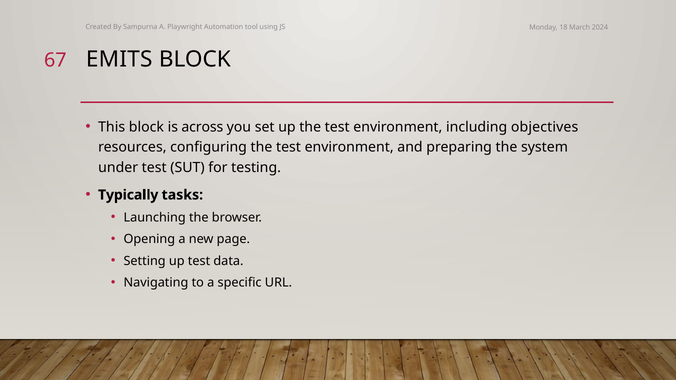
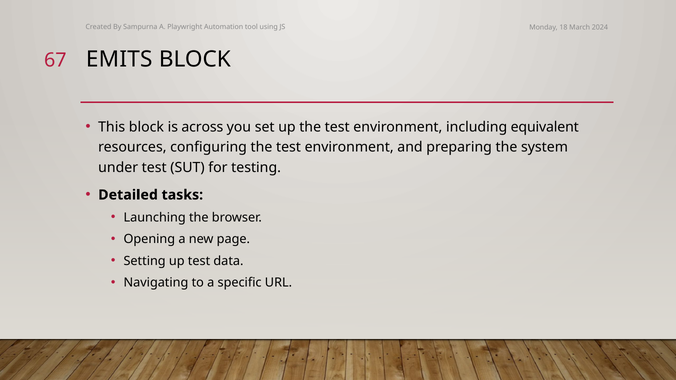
objectives: objectives -> equivalent
Typically: Typically -> Detailed
